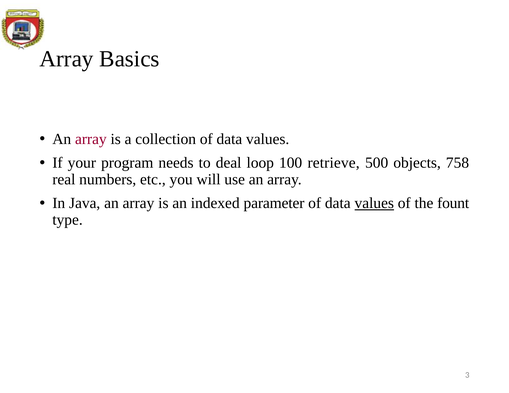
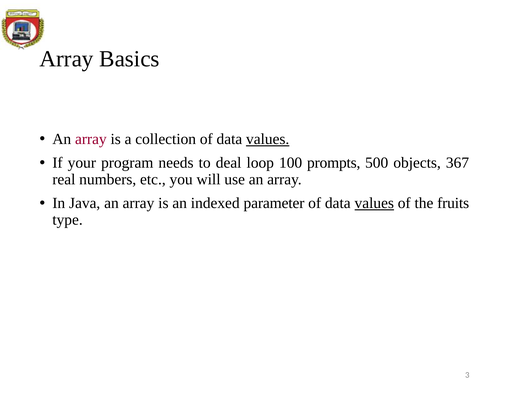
values at (268, 139) underline: none -> present
retrieve: retrieve -> prompts
758: 758 -> 367
fount: fount -> fruits
